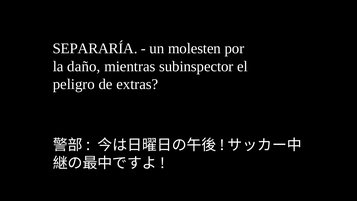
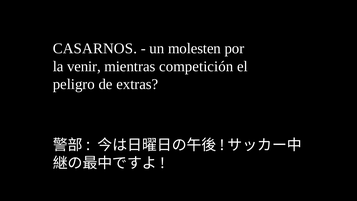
SEPARARÍA: SEPARARÍA -> CASARNOS
daño: daño -> venir
subinspector: subinspector -> competición
